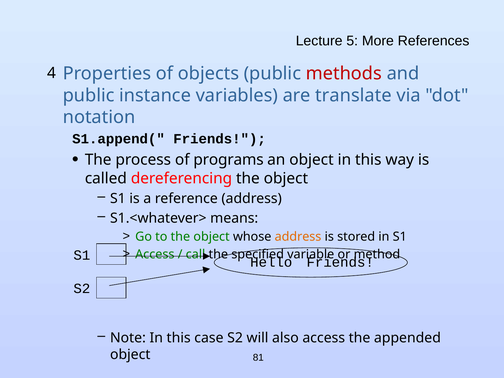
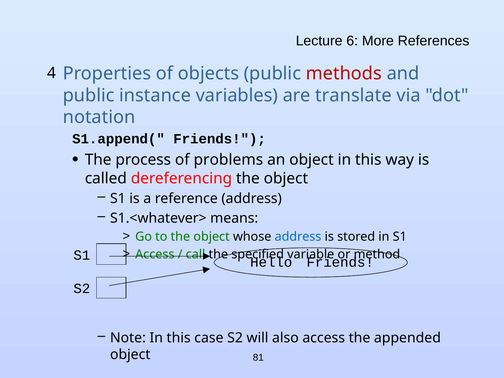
5: 5 -> 6
programs: programs -> problems
address at (298, 237) colour: orange -> blue
